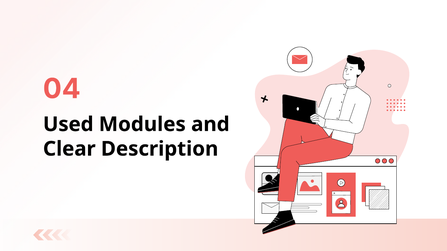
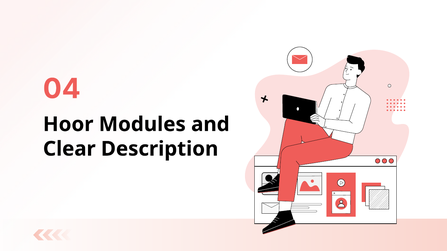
Used: Used -> Hoor
